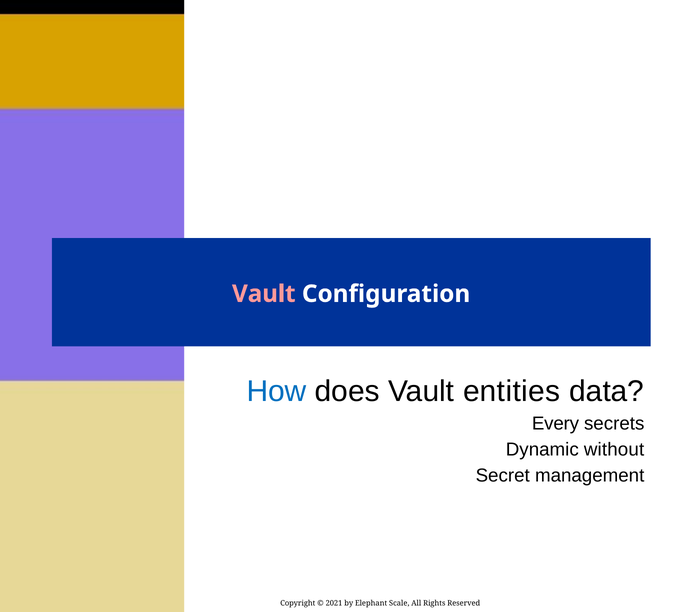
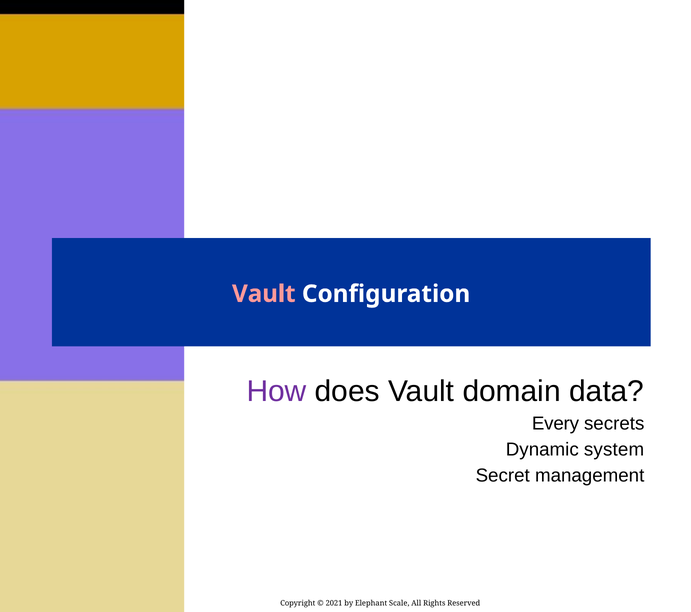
How colour: blue -> purple
entities: entities -> domain
without: without -> system
